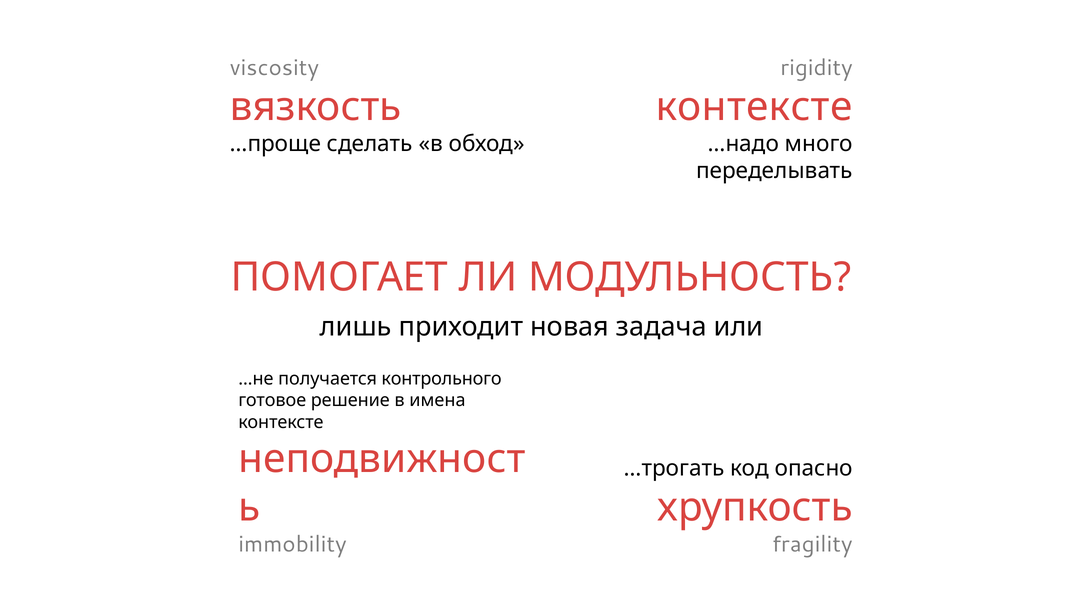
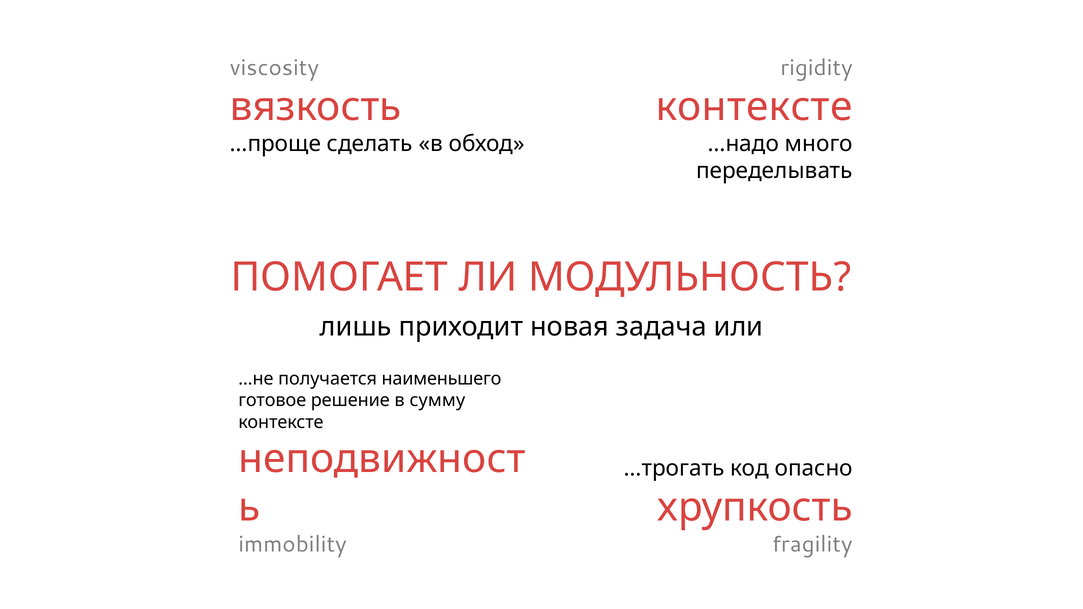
контрольного: контрольного -> наименьшего
имена: имена -> сумму
